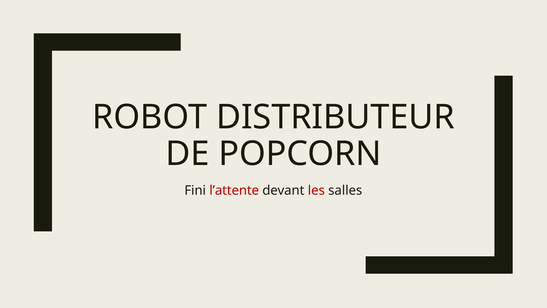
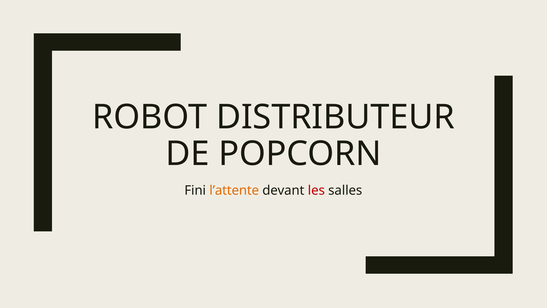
l’attente colour: red -> orange
